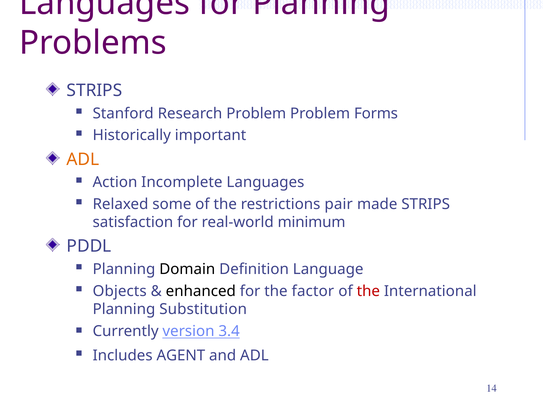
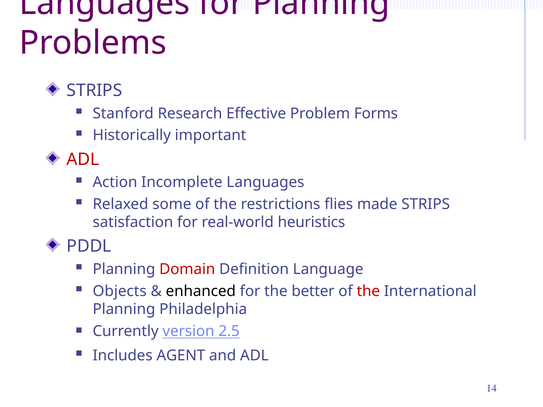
Research Problem: Problem -> Effective
ADL at (83, 159) colour: orange -> red
pair: pair -> flies
minimum: minimum -> heuristics
Domain colour: black -> red
factor: factor -> better
Substitution: Substitution -> Philadelphia
3.4: 3.4 -> 2.5
